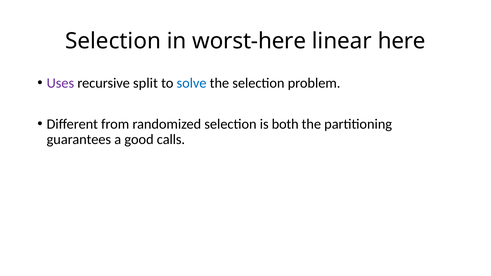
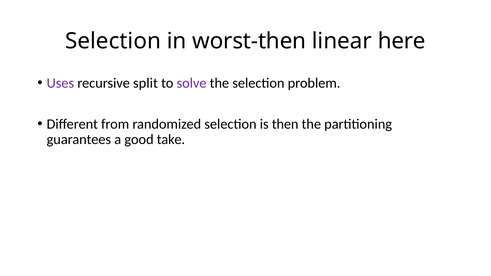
worst-here: worst-here -> worst-then
solve colour: blue -> purple
both: both -> then
calls: calls -> take
